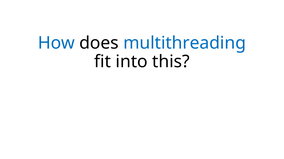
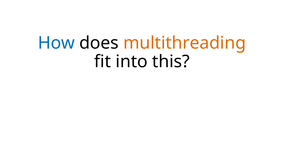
multithreading colour: blue -> orange
